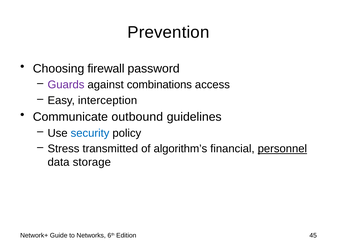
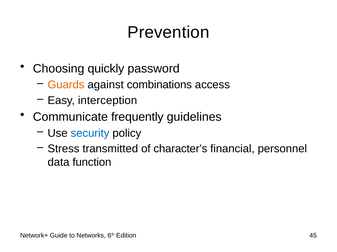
firewall: firewall -> quickly
Guards colour: purple -> orange
outbound: outbound -> frequently
algorithm’s: algorithm’s -> character’s
personnel underline: present -> none
storage: storage -> function
